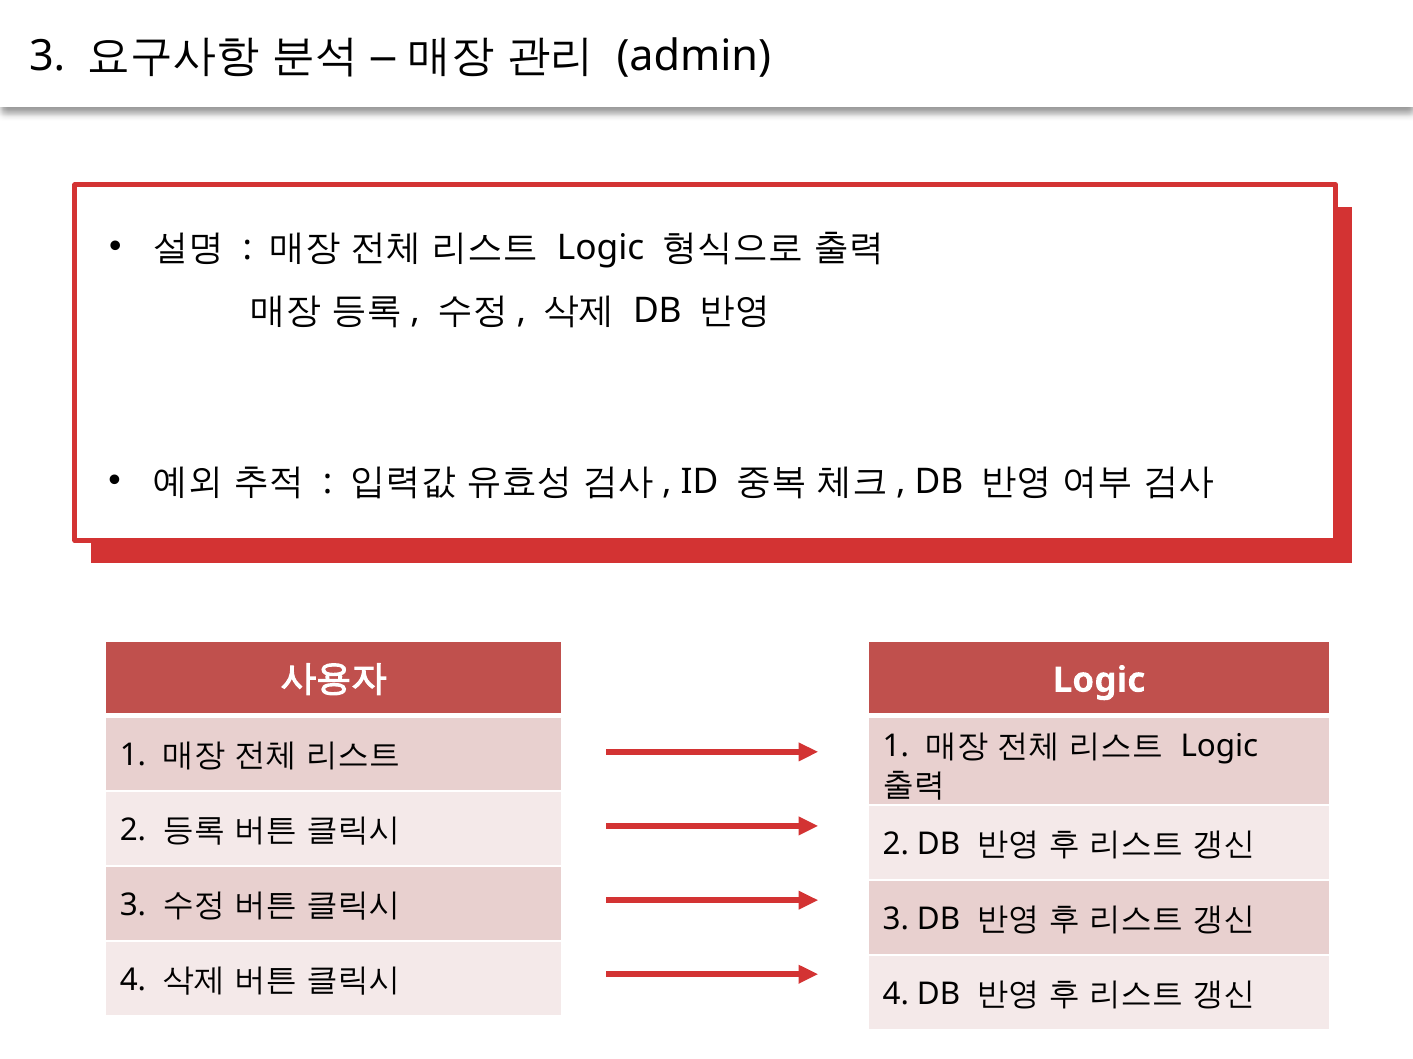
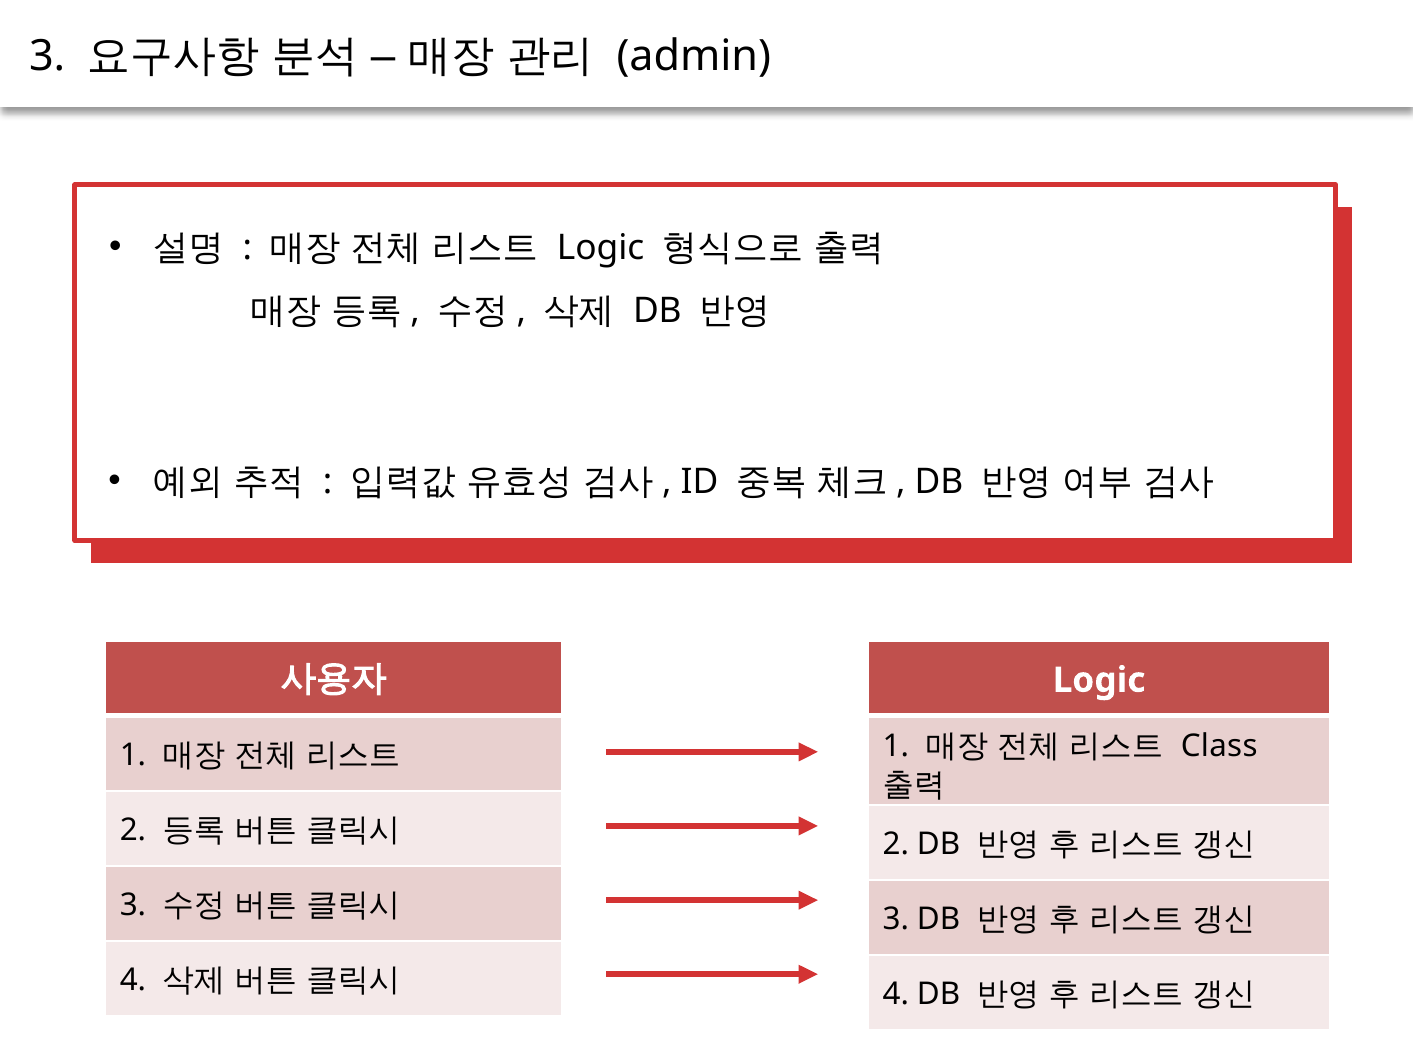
Logic at (1219, 746): Logic -> Class
